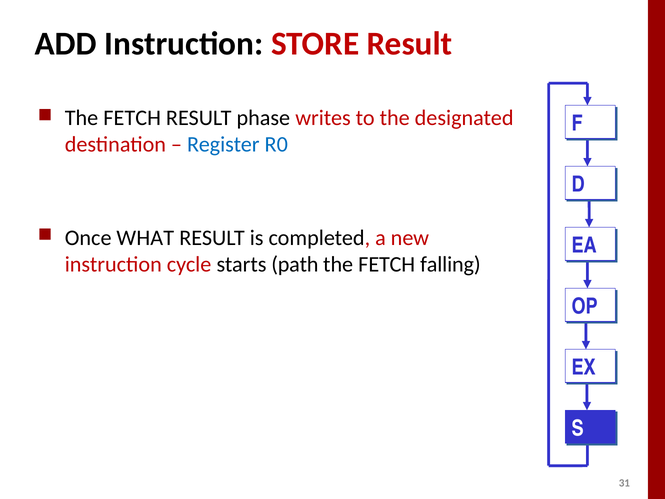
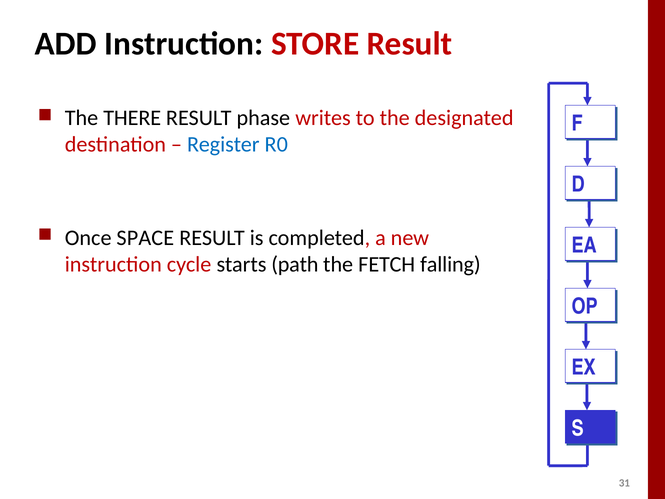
FETCH at (132, 118): FETCH -> THERE
WHAT: WHAT -> SPACE
